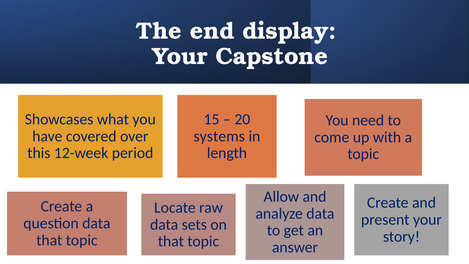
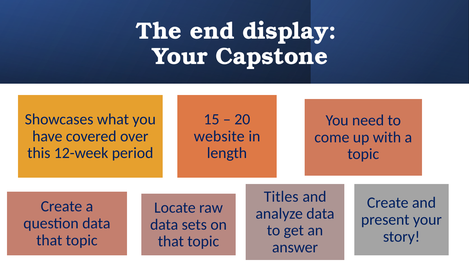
systems: systems -> website
Allow: Allow -> Titles
